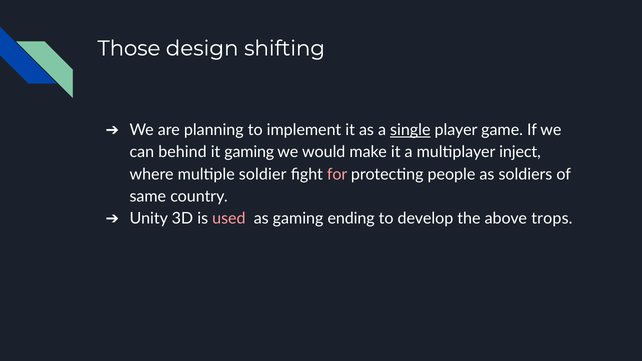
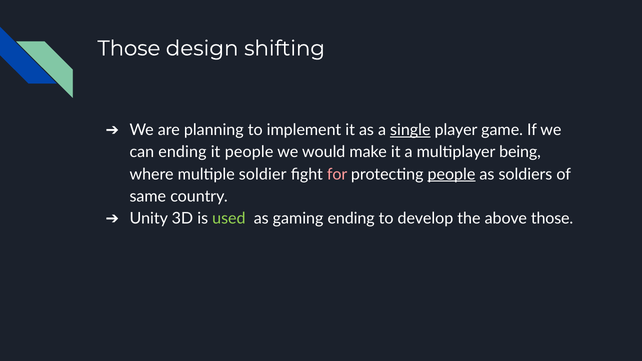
can behind: behind -> ending
it gaming: gaming -> people
inject: inject -> being
people at (451, 174) underline: none -> present
used colour: pink -> light green
above trops: trops -> those
